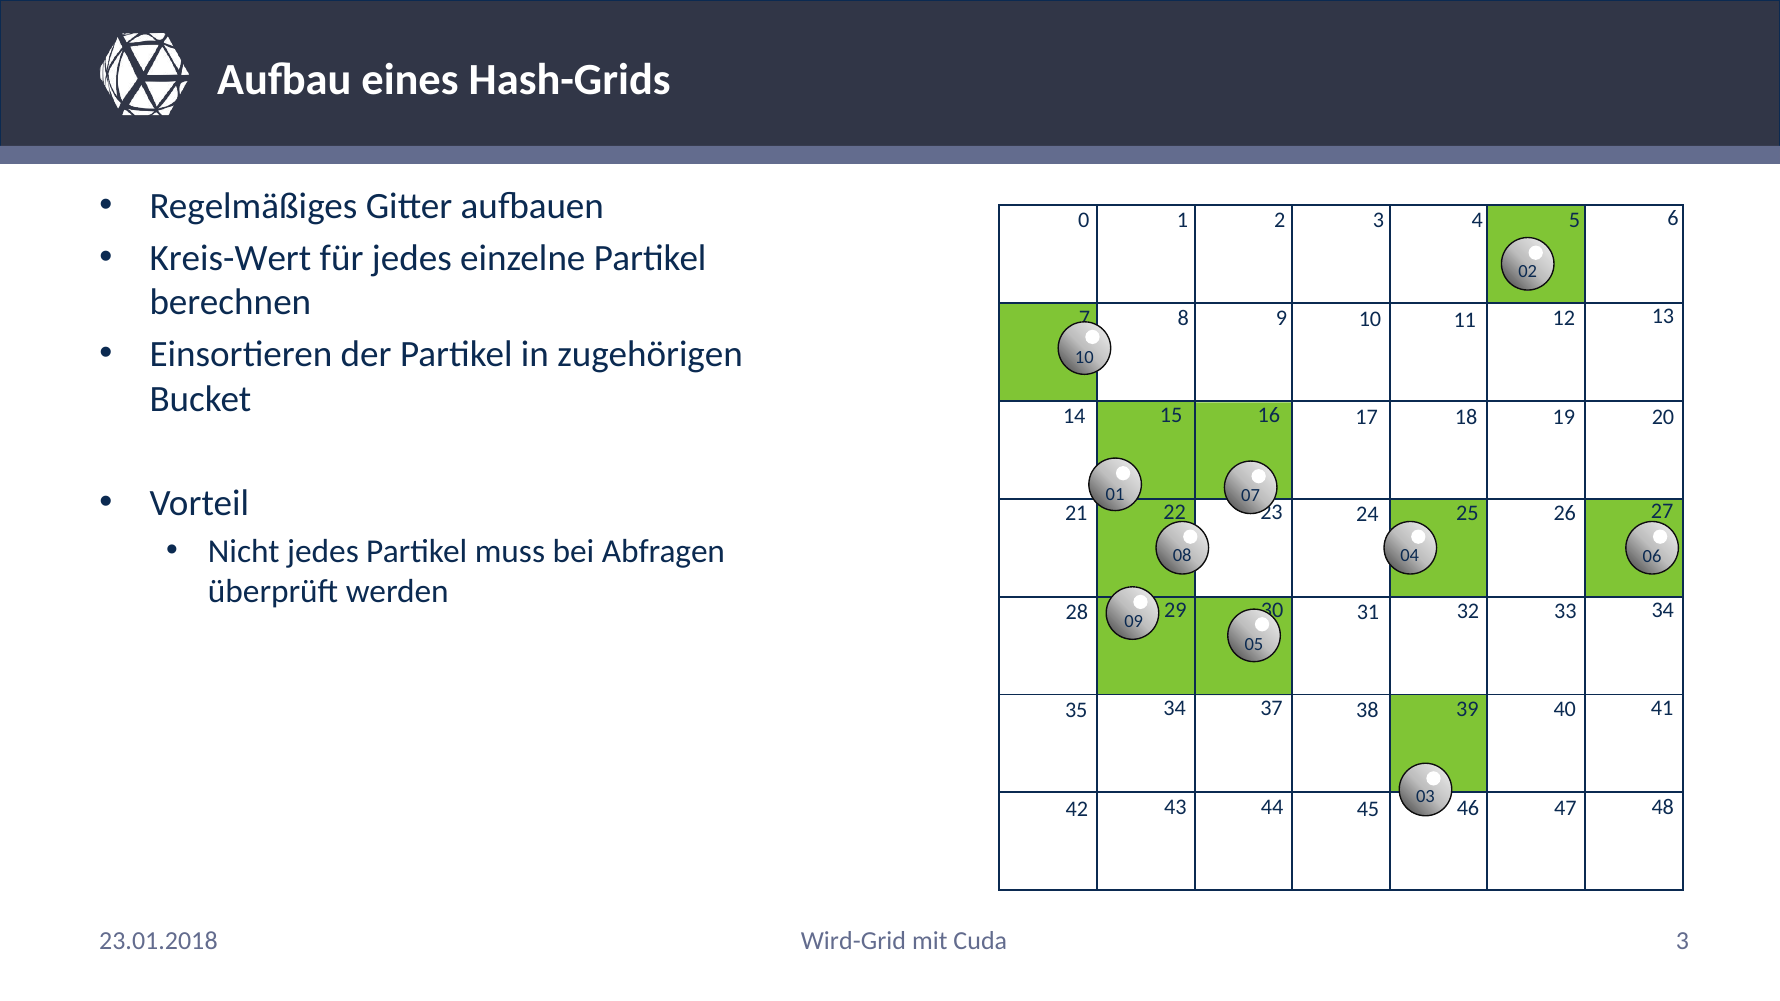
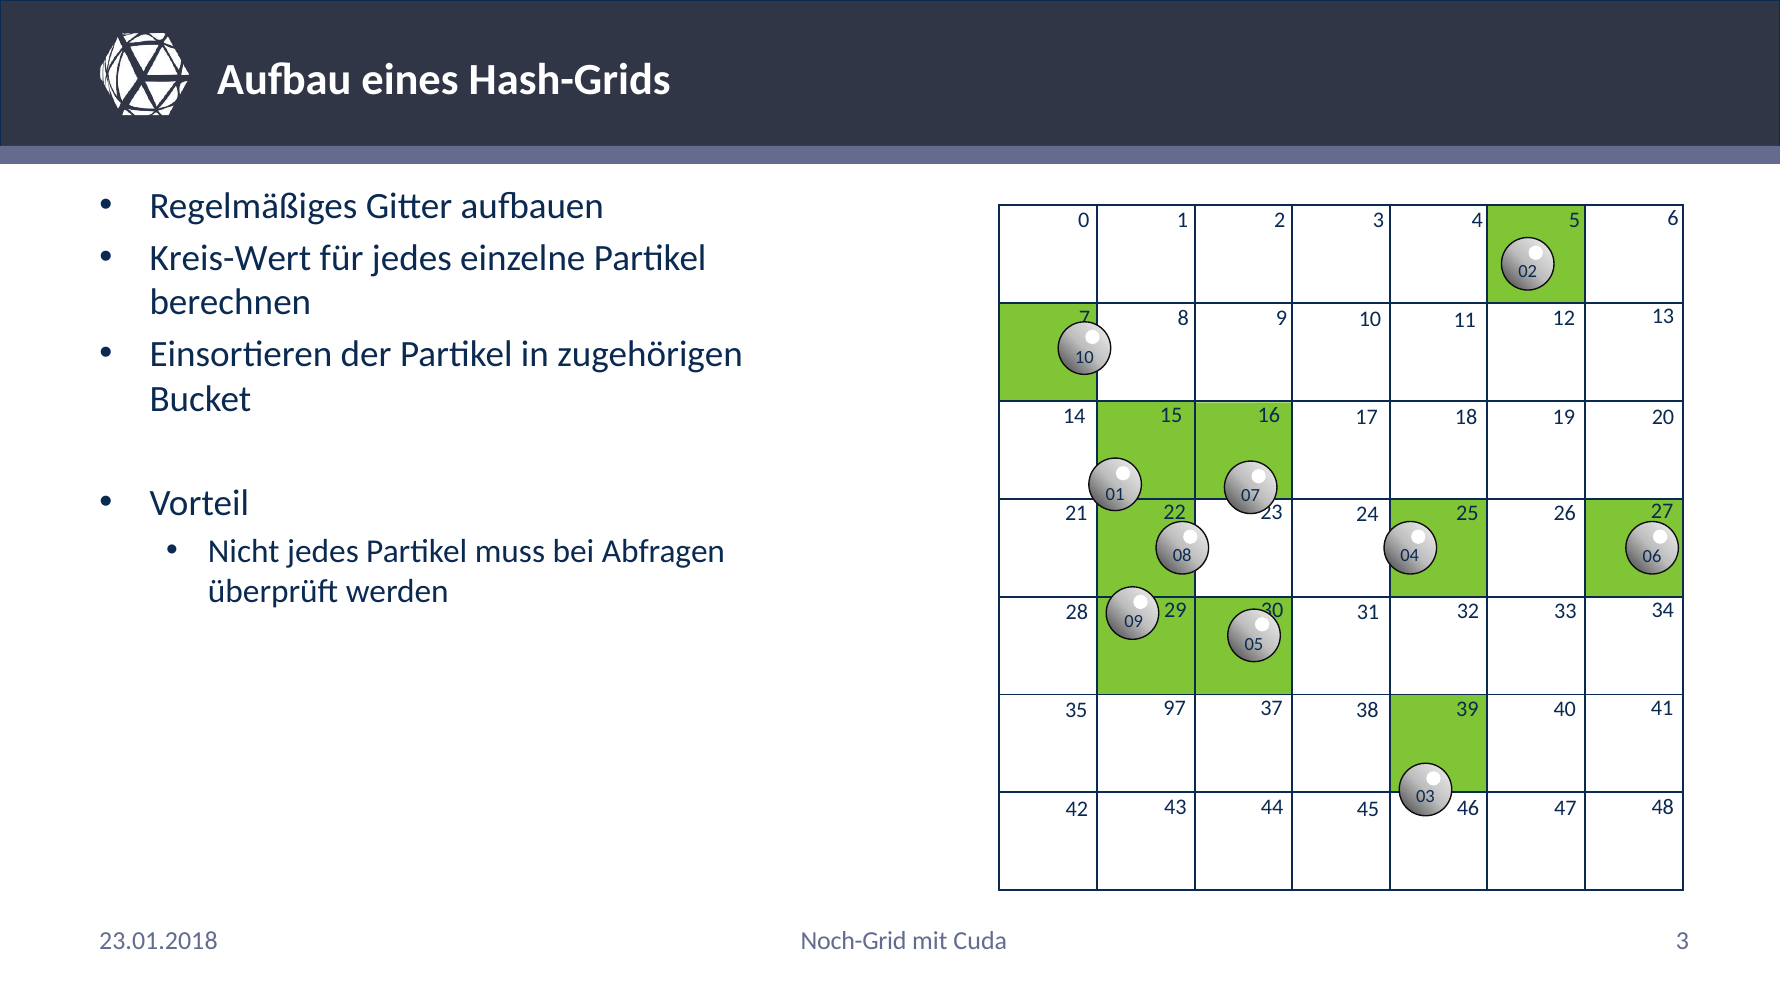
35 34: 34 -> 97
Wird-Grid: Wird-Grid -> Noch-Grid
